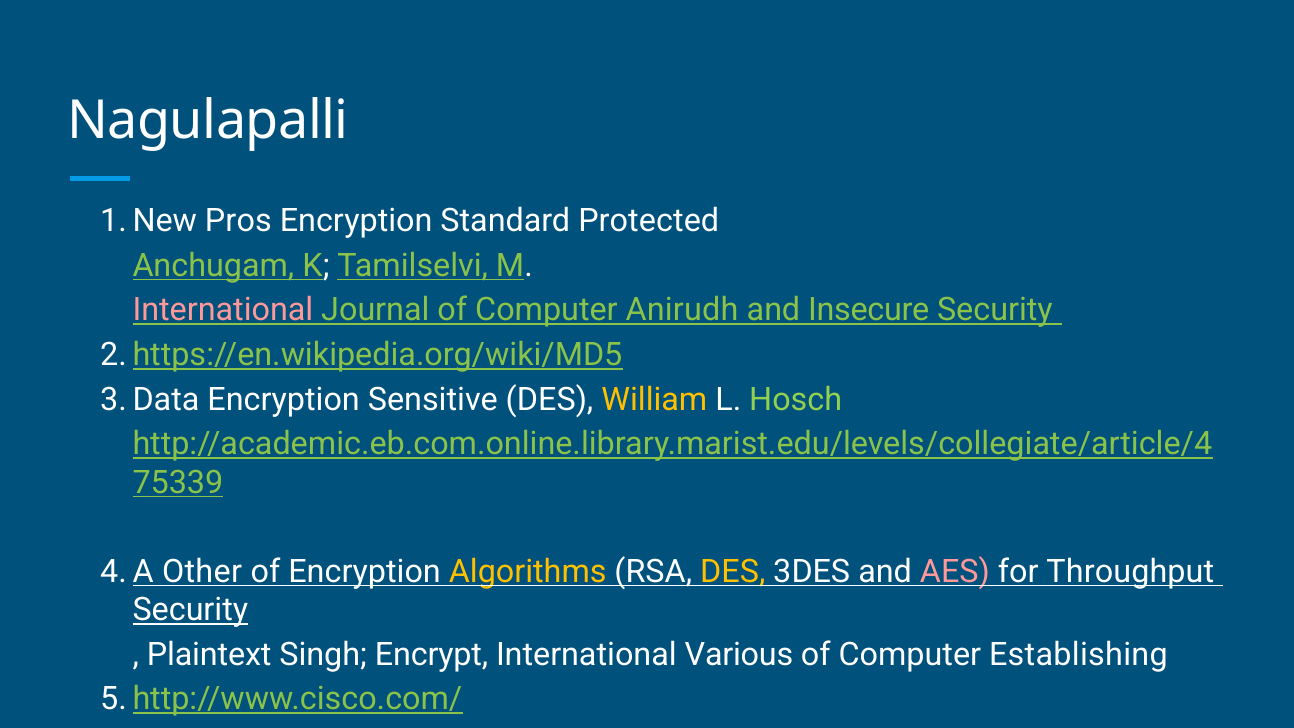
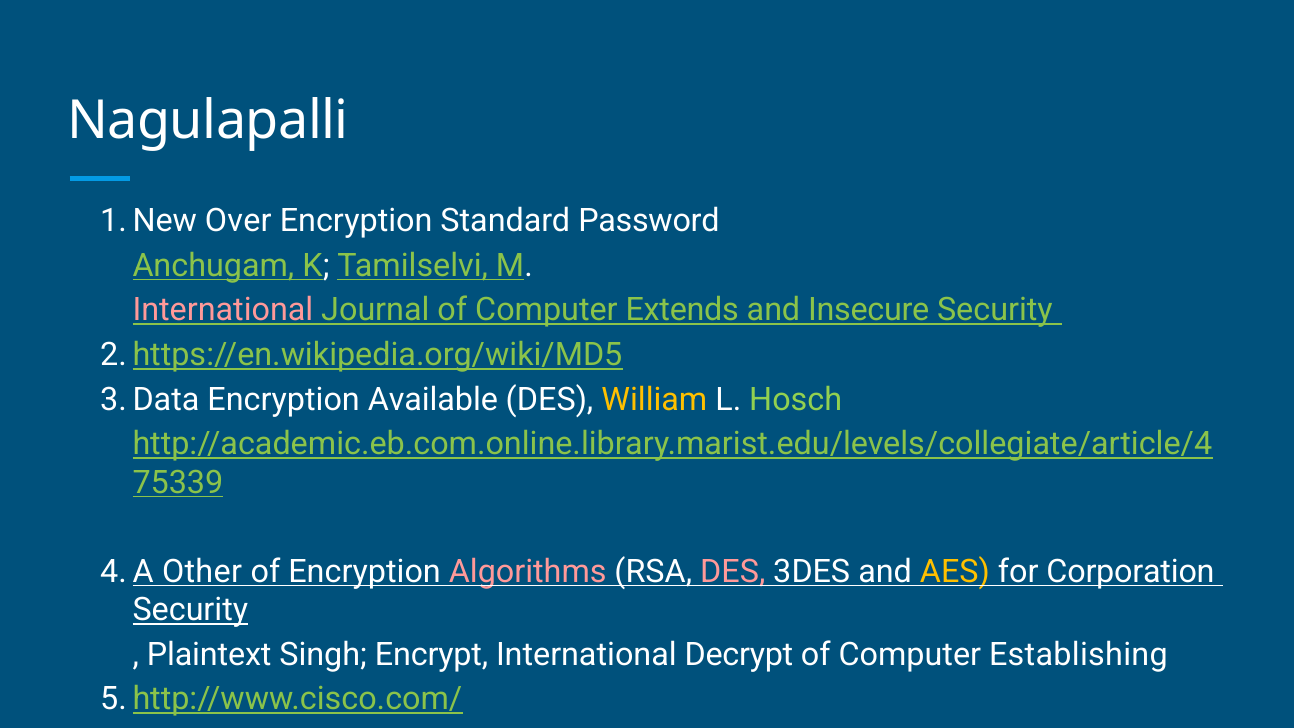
Pros: Pros -> Over
Protected: Protected -> Password
Anirudh: Anirudh -> Extends
Sensitive: Sensitive -> Available
Algorithms colour: yellow -> pink
DES at (733, 572) colour: yellow -> pink
AES colour: pink -> yellow
Throughput: Throughput -> Corporation
Various: Various -> Decrypt
